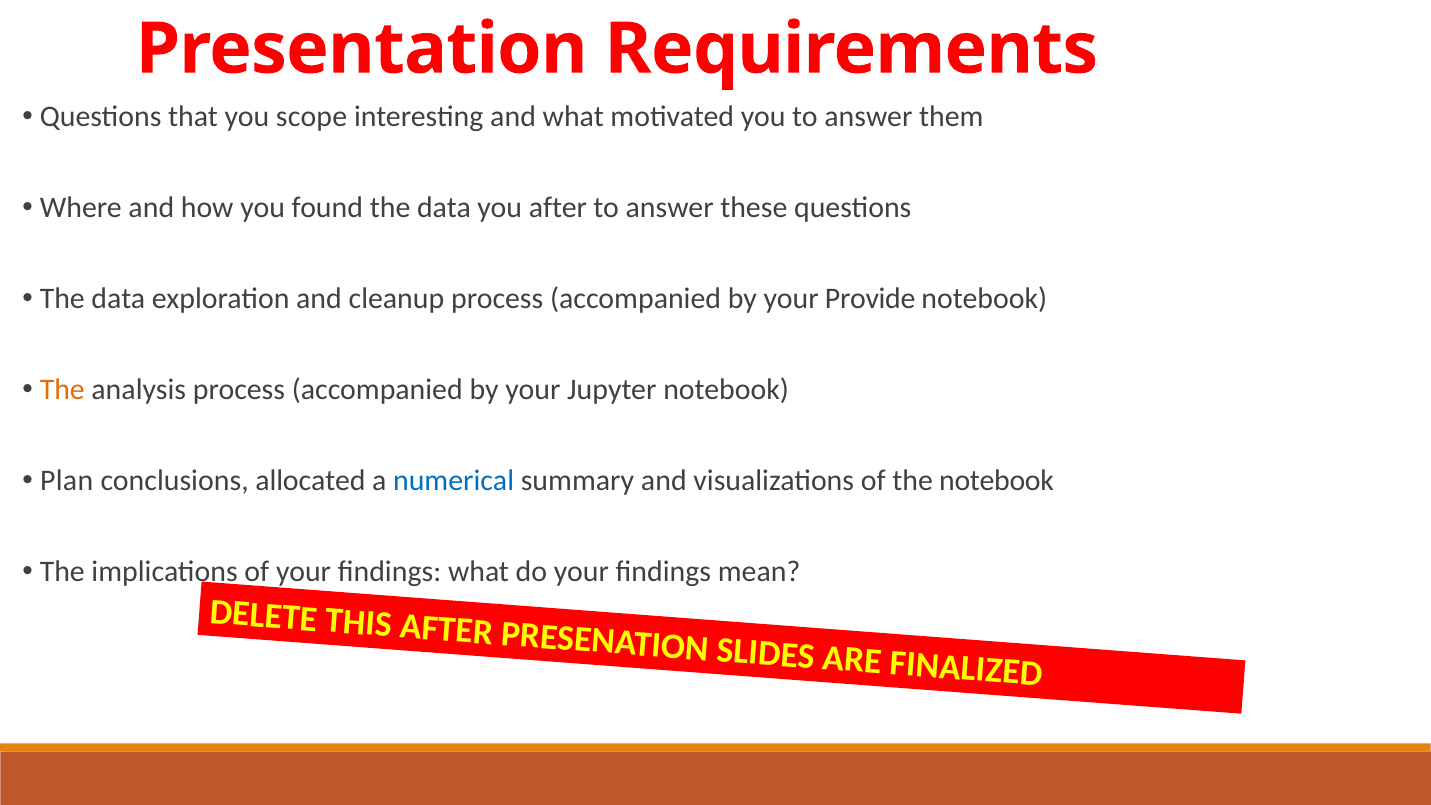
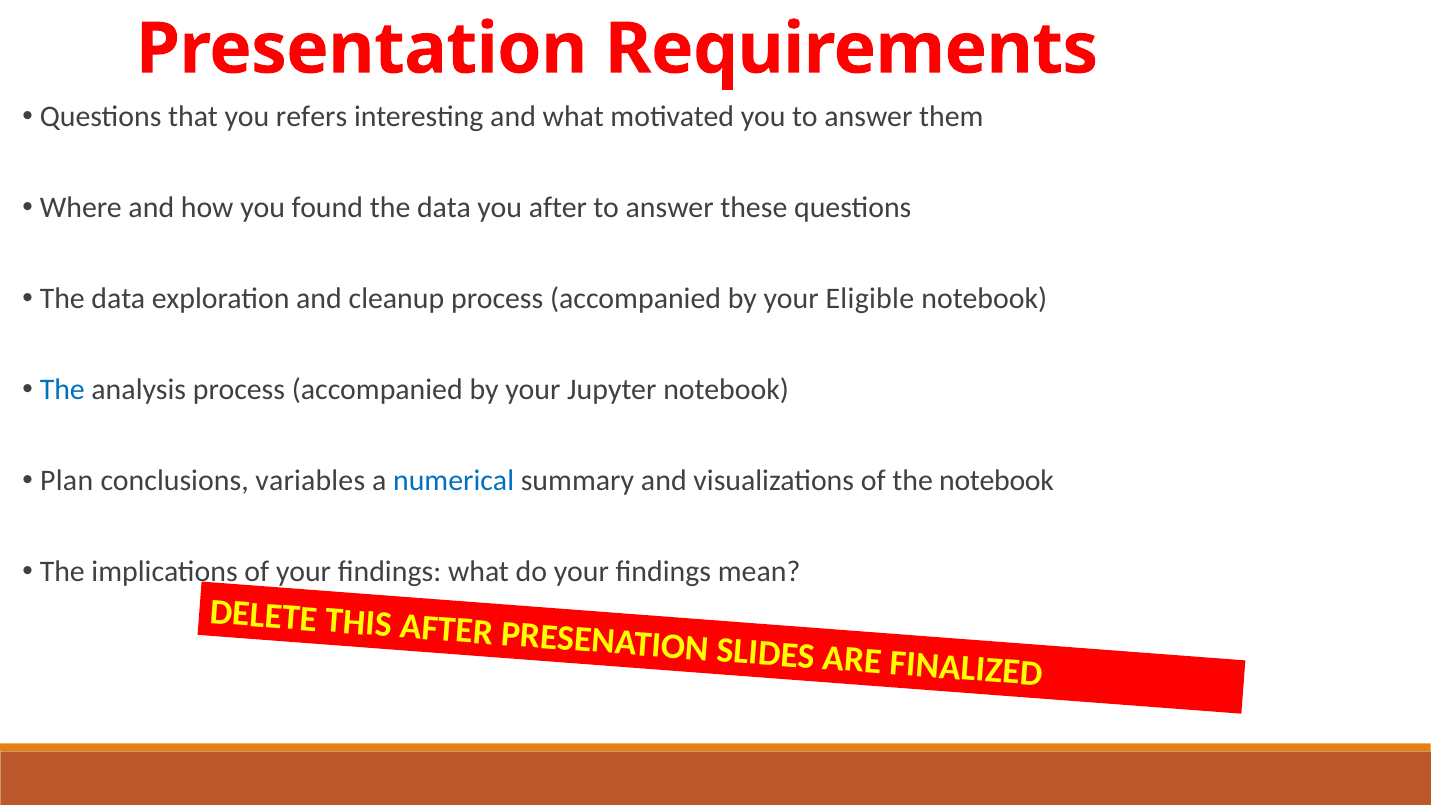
scope: scope -> refers
Provide: Provide -> Eligible
The at (62, 390) colour: orange -> blue
allocated: allocated -> variables
